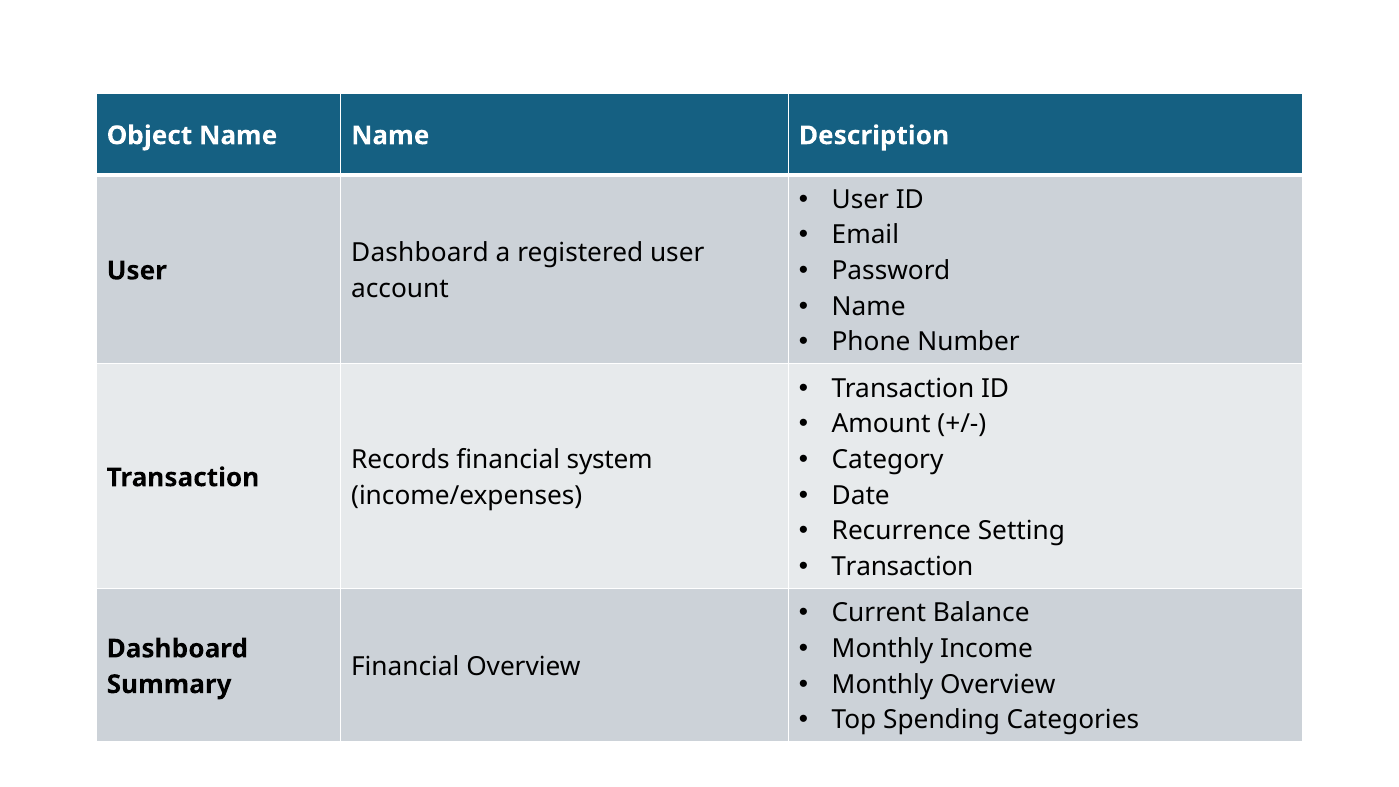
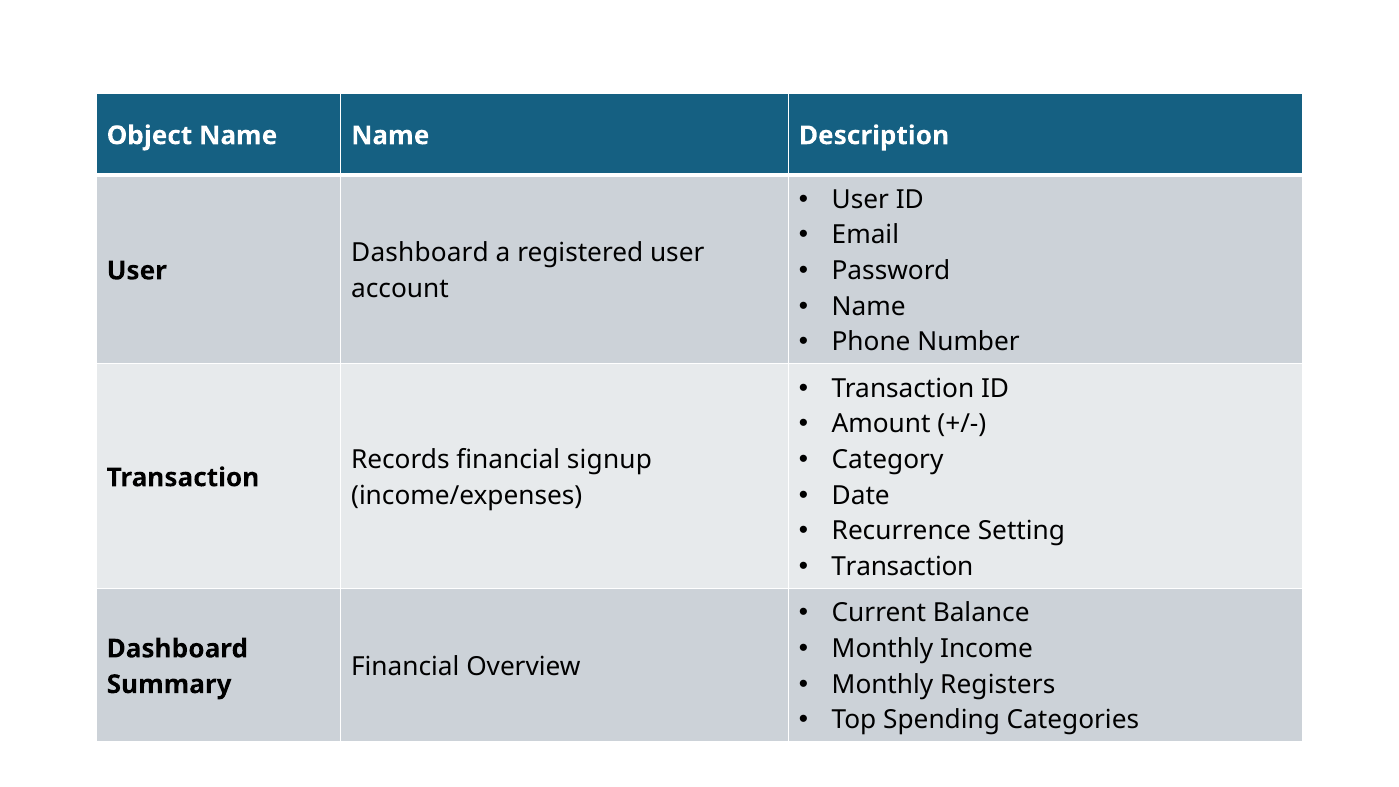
system: system -> signup
Monthly Overview: Overview -> Registers
